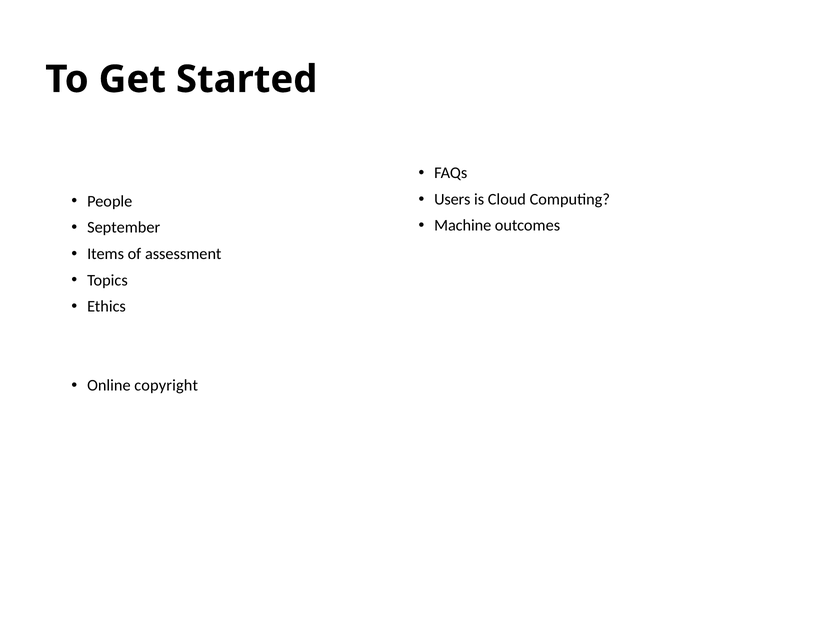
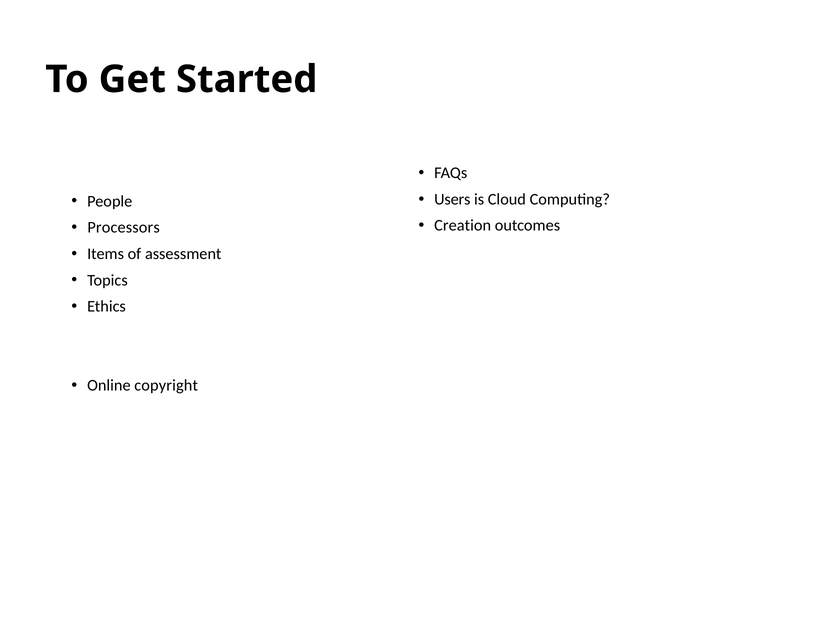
Machine: Machine -> Creation
September: September -> Processors
